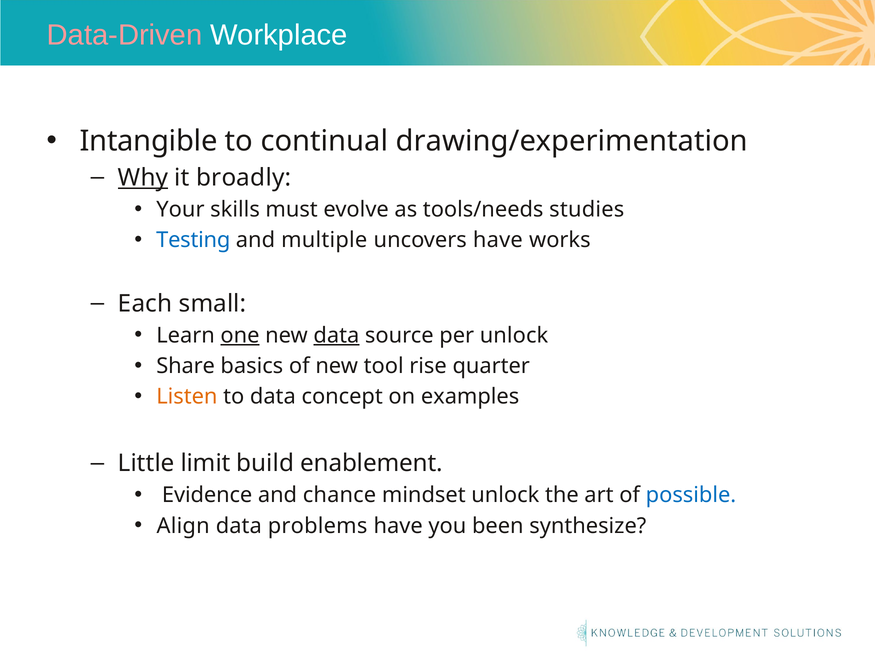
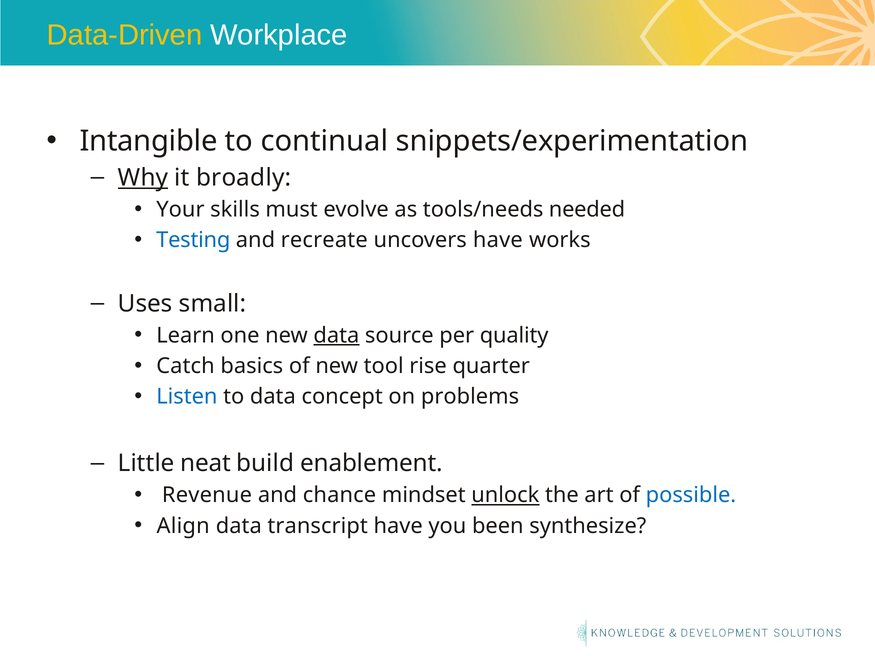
Data-Driven colour: pink -> yellow
drawing/experimentation: drawing/experimentation -> snippets/experimentation
studies: studies -> needed
multiple: multiple -> recreate
Each: Each -> Uses
one underline: present -> none
per unlock: unlock -> quality
Share: Share -> Catch
Listen colour: orange -> blue
examples: examples -> problems
limit: limit -> neat
Evidence: Evidence -> Revenue
unlock at (505, 495) underline: none -> present
problems: problems -> transcript
